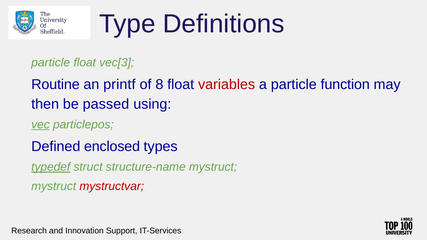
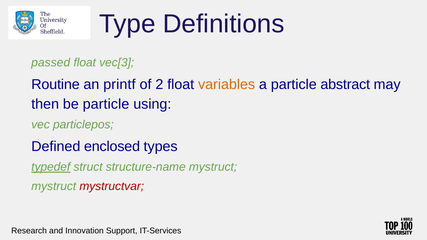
particle at (51, 63): particle -> passed
8: 8 -> 2
variables colour: red -> orange
function: function -> abstract
be passed: passed -> particle
vec underline: present -> none
